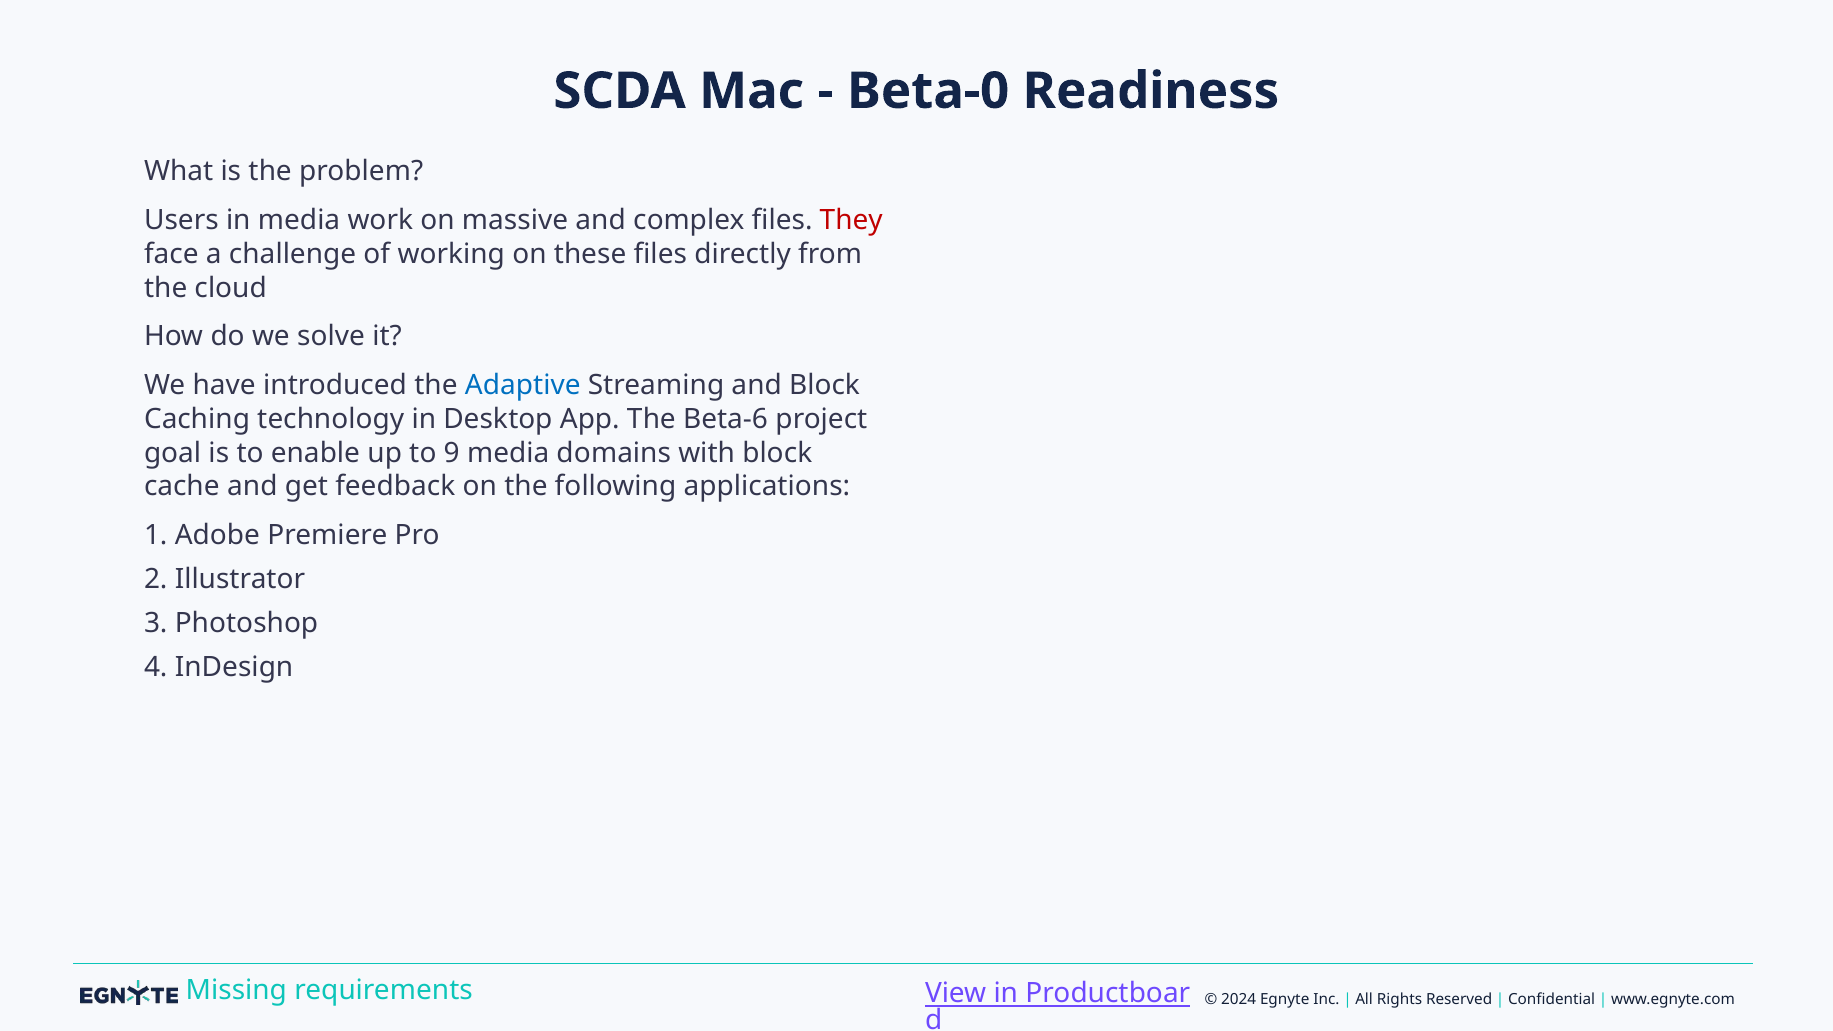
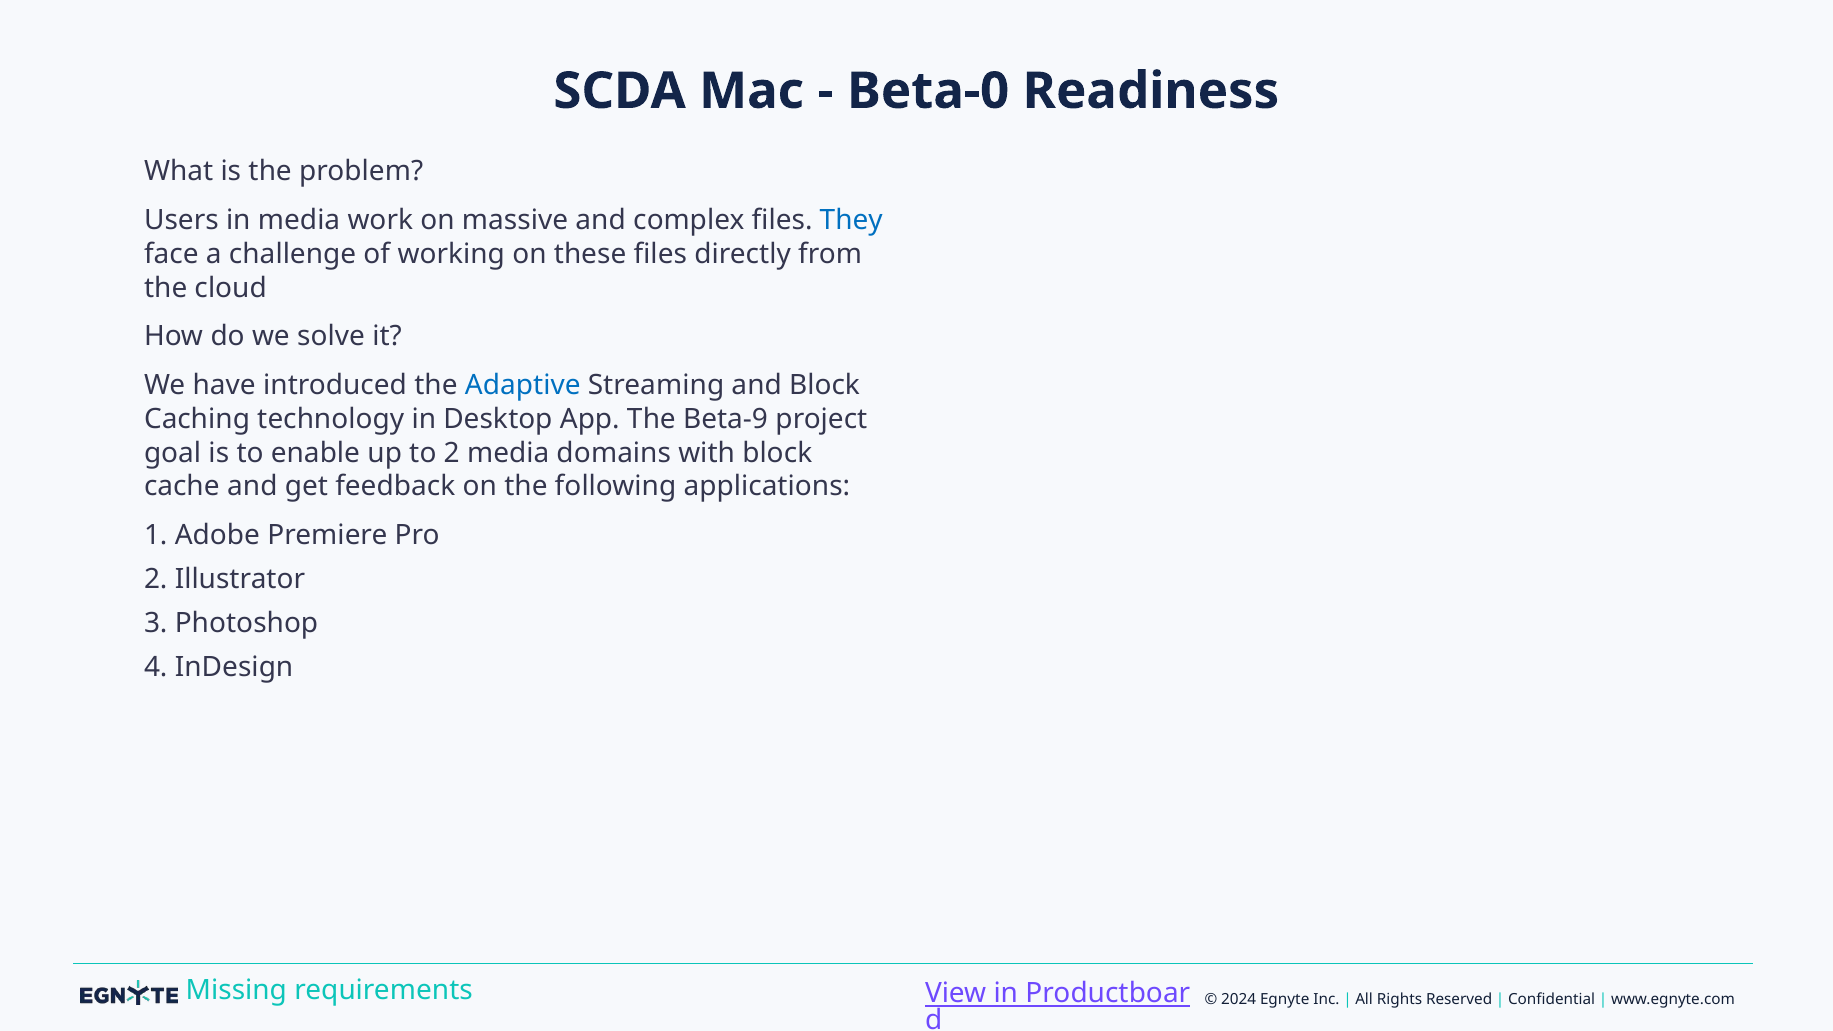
They colour: red -> blue
Beta-6: Beta-6 -> Beta-9
to 9: 9 -> 2
